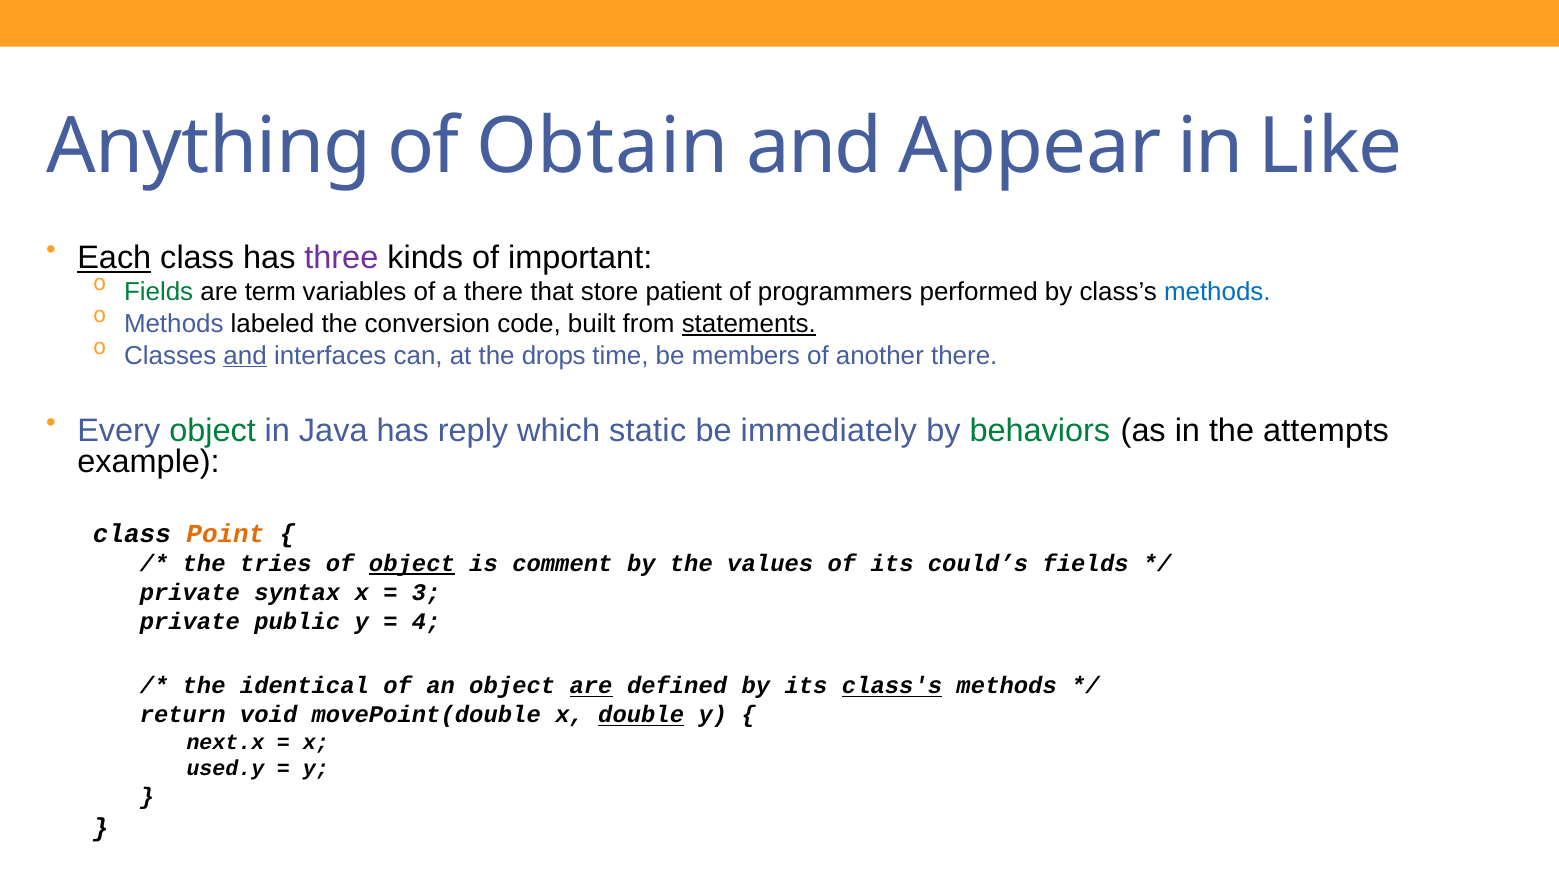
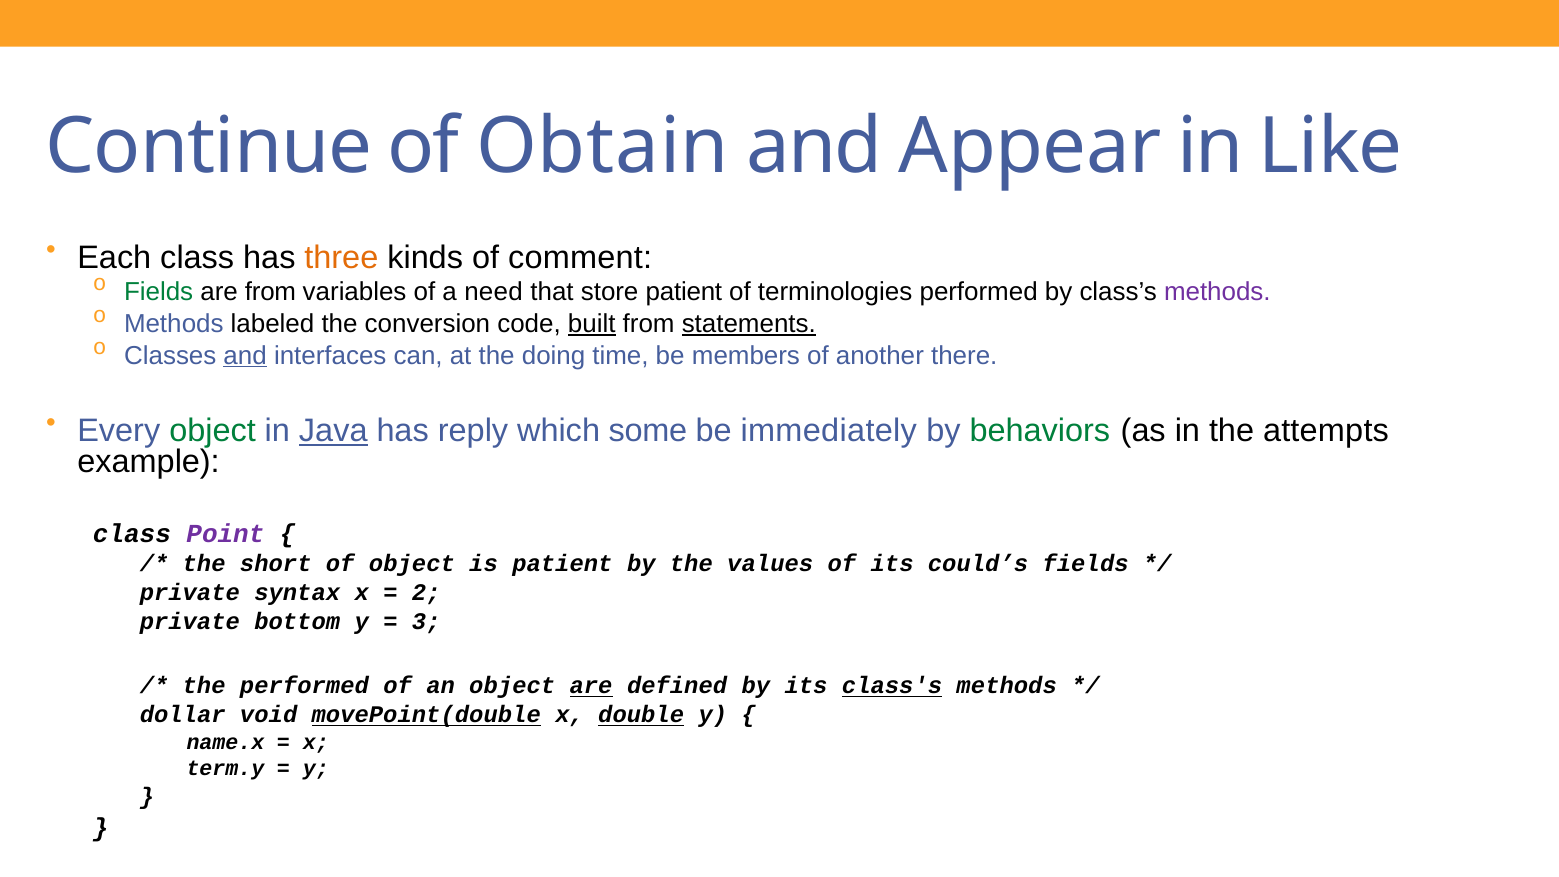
Anything: Anything -> Continue
Each underline: present -> none
three colour: purple -> orange
important: important -> comment
are term: term -> from
a there: there -> need
programmers: programmers -> terminologies
methods at (1217, 292) colour: blue -> purple
built underline: none -> present
drops: drops -> doing
Java underline: none -> present
static: static -> some
Point colour: orange -> purple
tries: tries -> short
object at (412, 564) underline: present -> none
is comment: comment -> patient
3: 3 -> 2
public: public -> bottom
4: 4 -> 3
the identical: identical -> performed
return: return -> dollar
movePoint(double underline: none -> present
next.x: next.x -> name.x
used.y: used.y -> term.y
